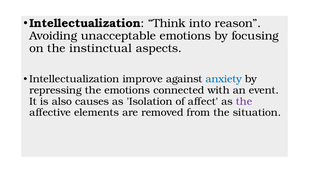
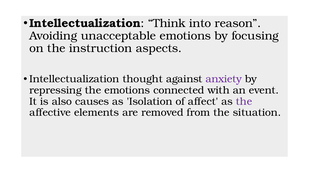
instinctual: instinctual -> instruction
improve: improve -> thought
anxiety colour: blue -> purple
